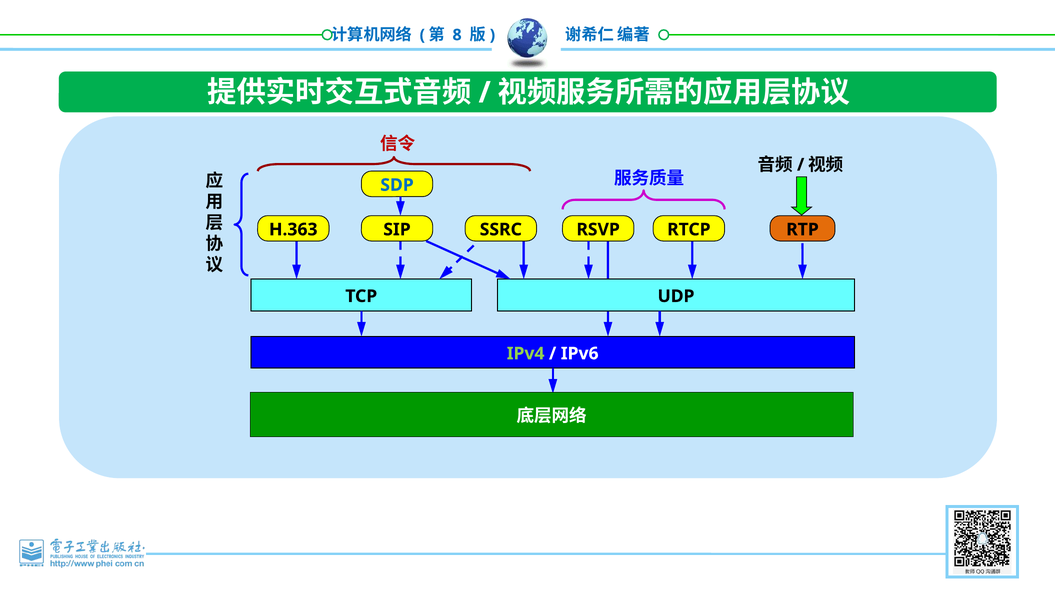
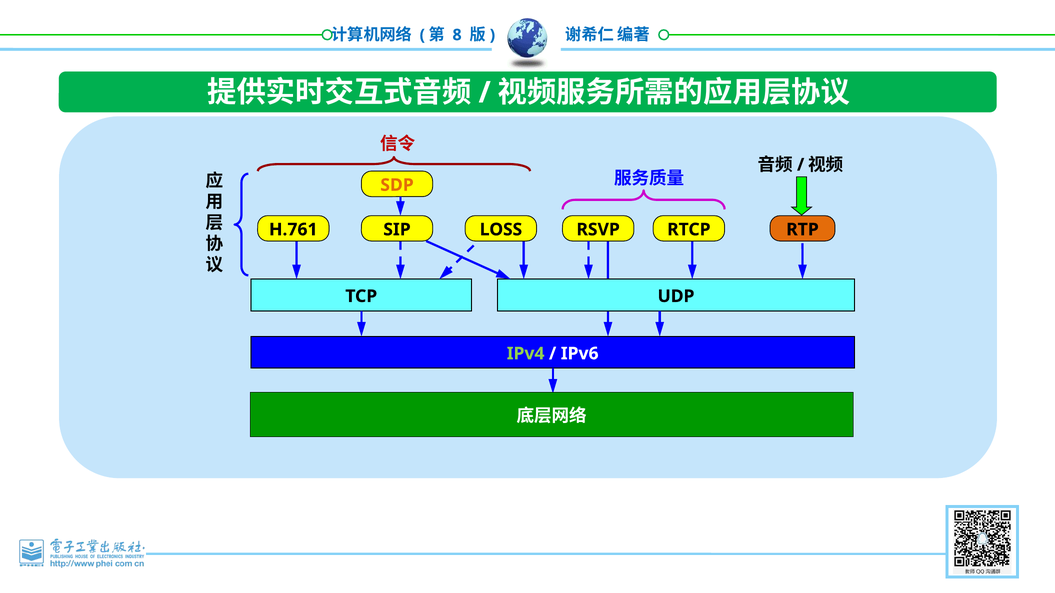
SDP colour: blue -> orange
H.363: H.363 -> H.761
SSRC: SSRC -> LOSS
